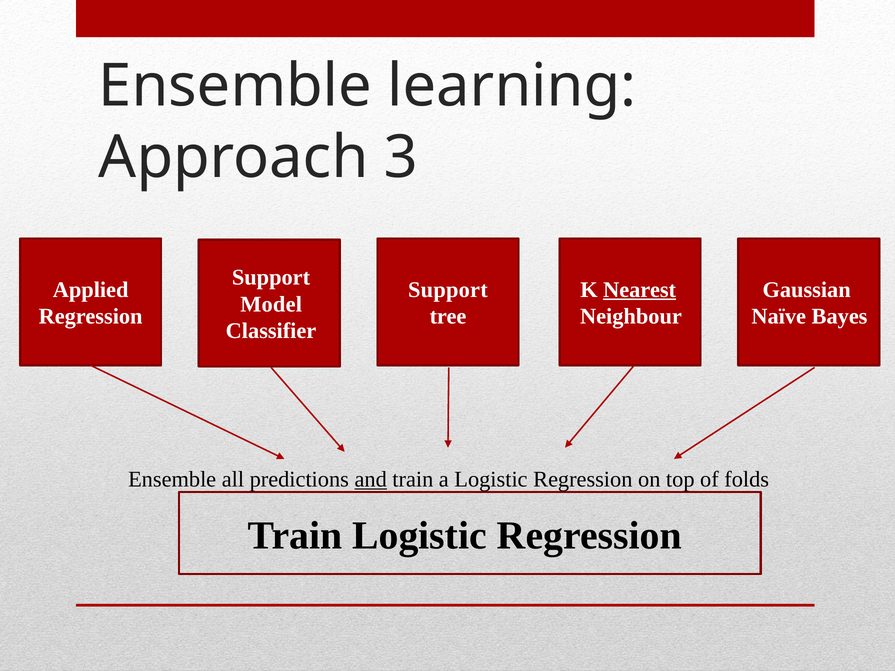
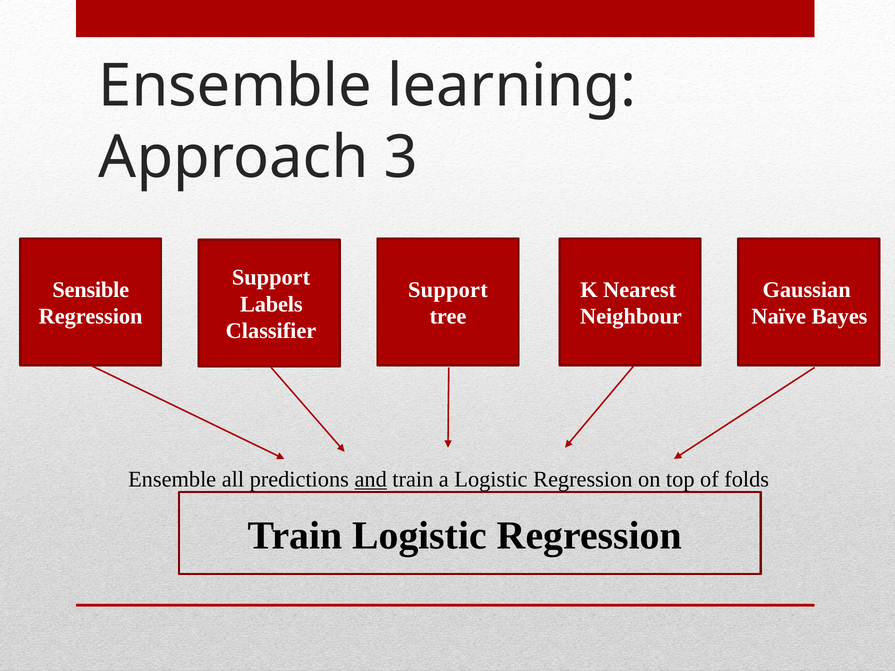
Applied: Applied -> Sensible
Nearest underline: present -> none
Model: Model -> Labels
